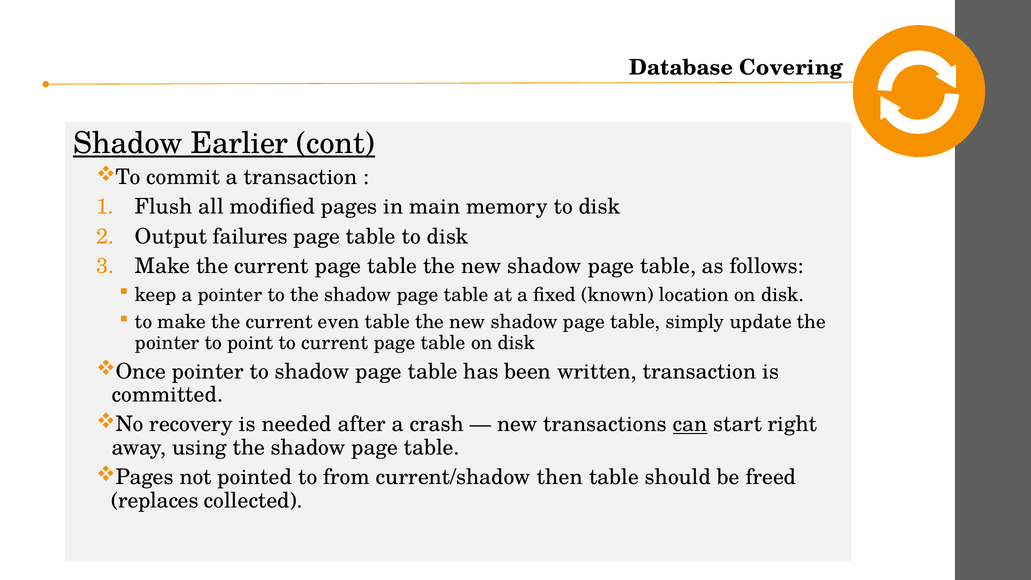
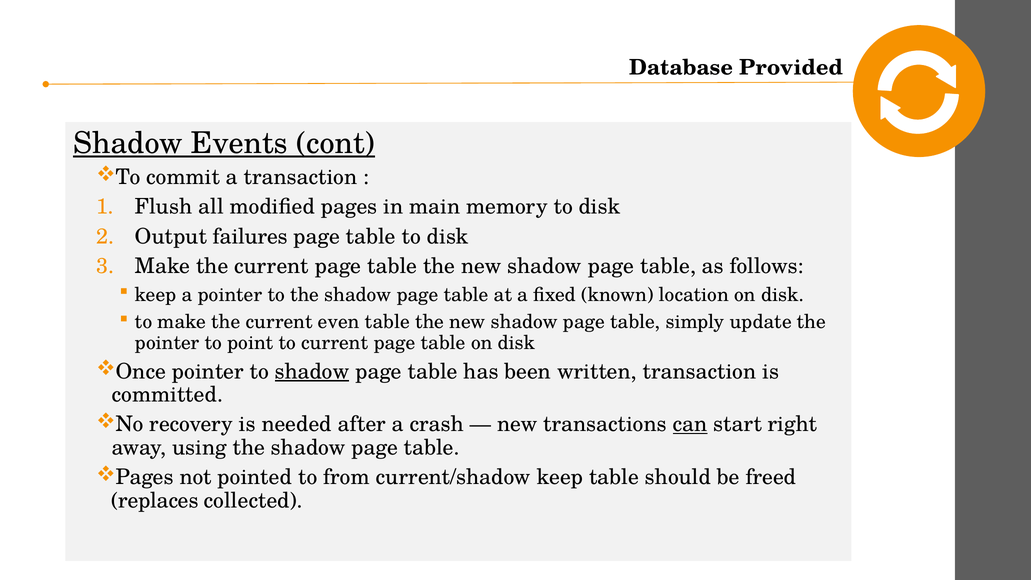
Covering: Covering -> Provided
Earlier: Earlier -> Events
shadow at (312, 371) underline: none -> present
current/shadow then: then -> keep
